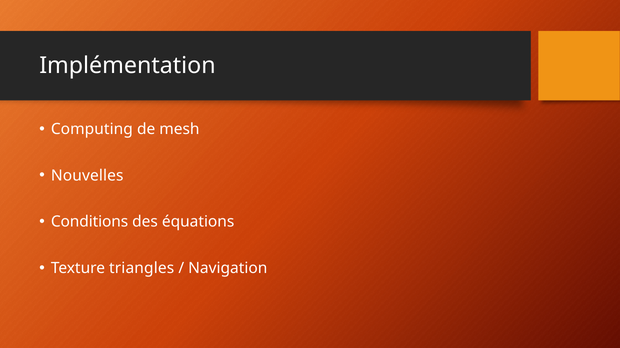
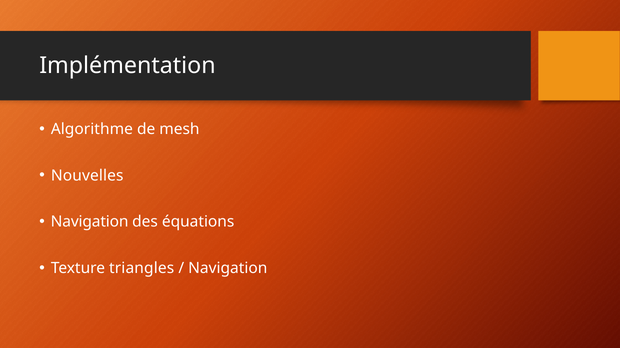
Computing: Computing -> Algorithme
Conditions at (90, 222): Conditions -> Navigation
